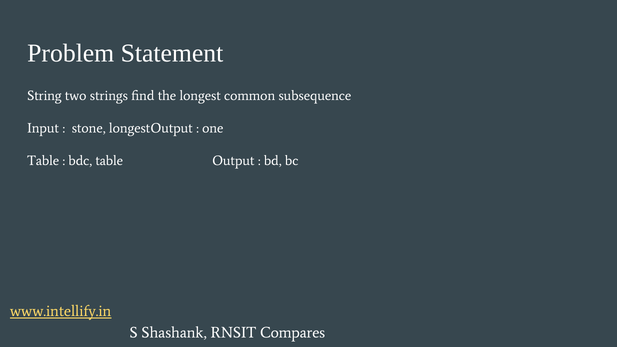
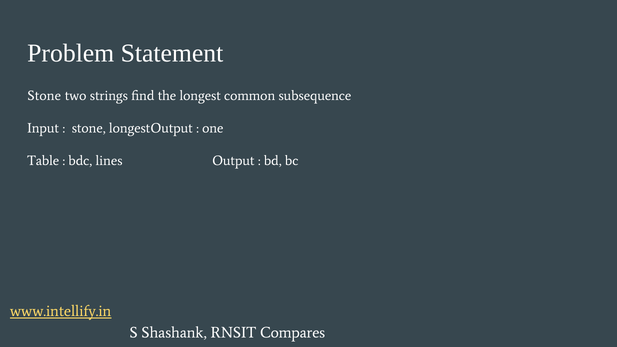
String at (44, 96): String -> Stone
bdc table: table -> lines
